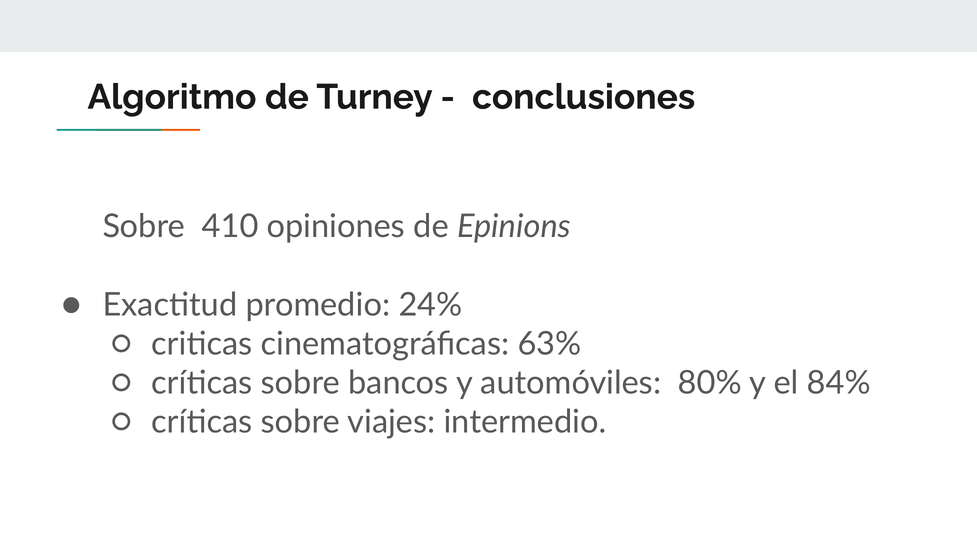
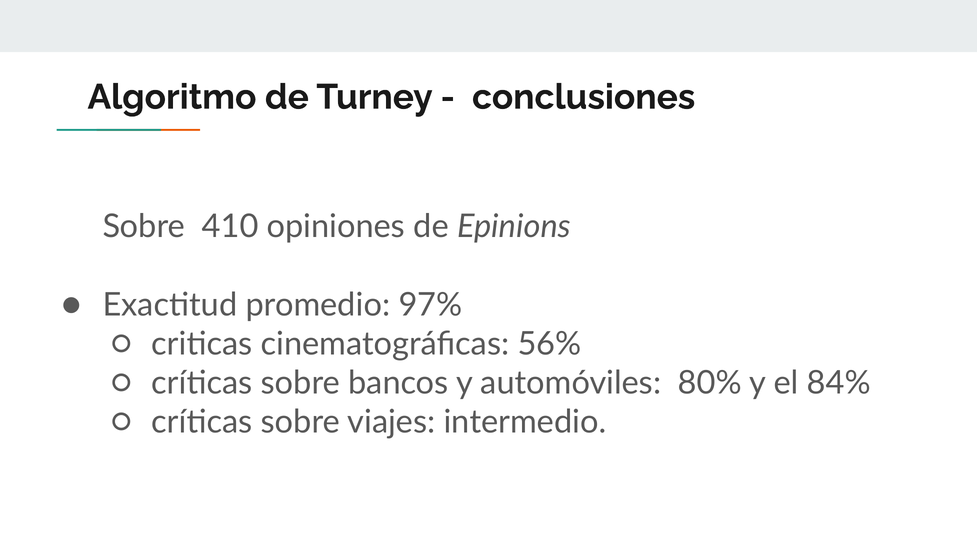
24%: 24% -> 97%
63%: 63% -> 56%
